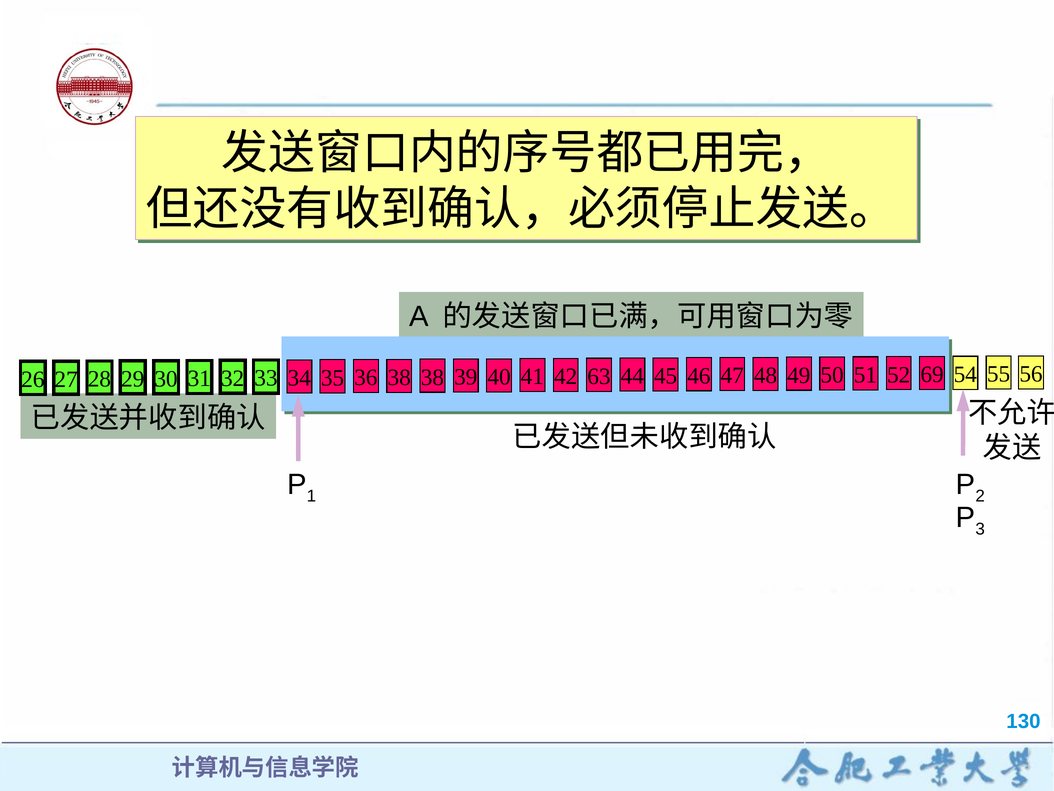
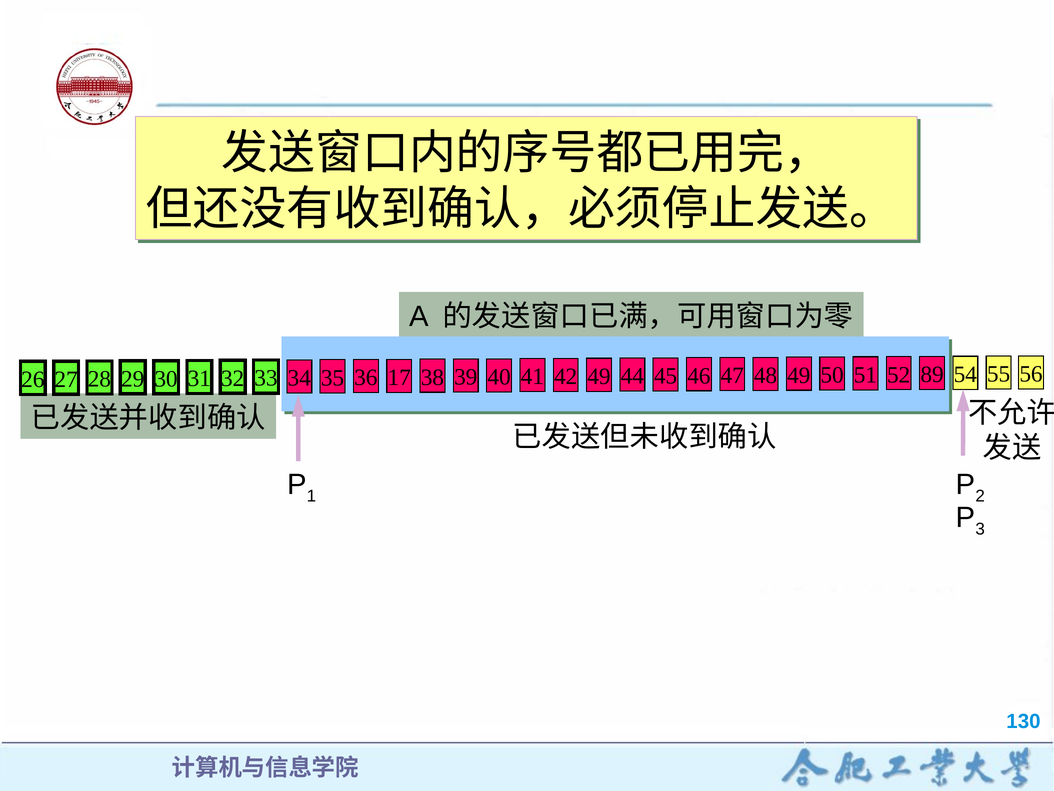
36 38: 38 -> 17
42 63: 63 -> 49
69: 69 -> 89
